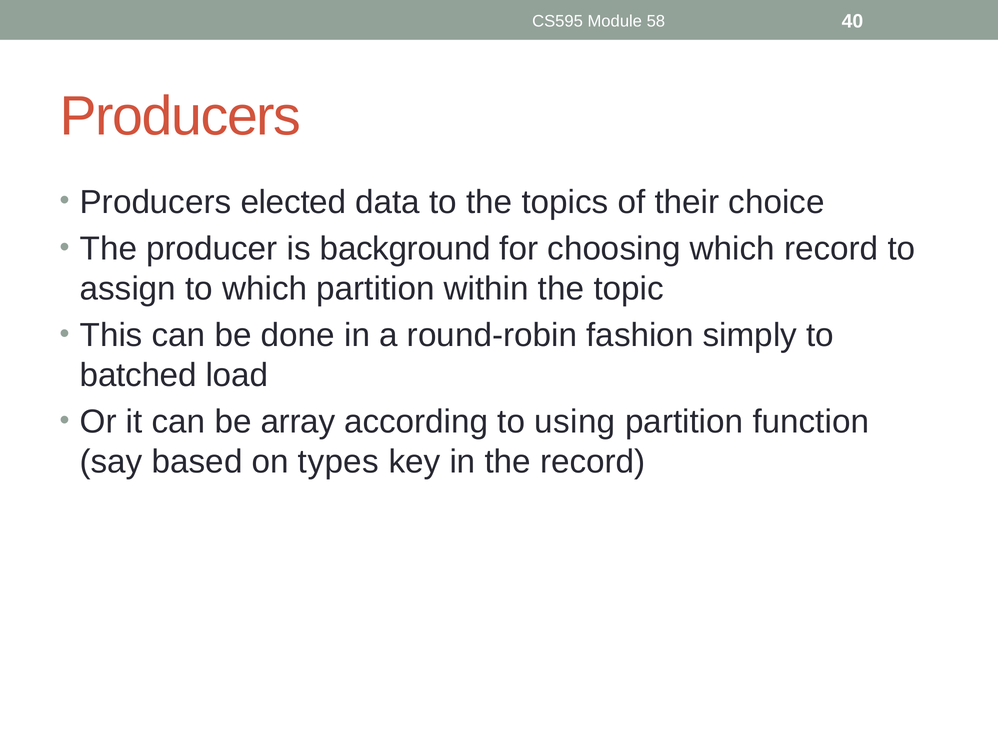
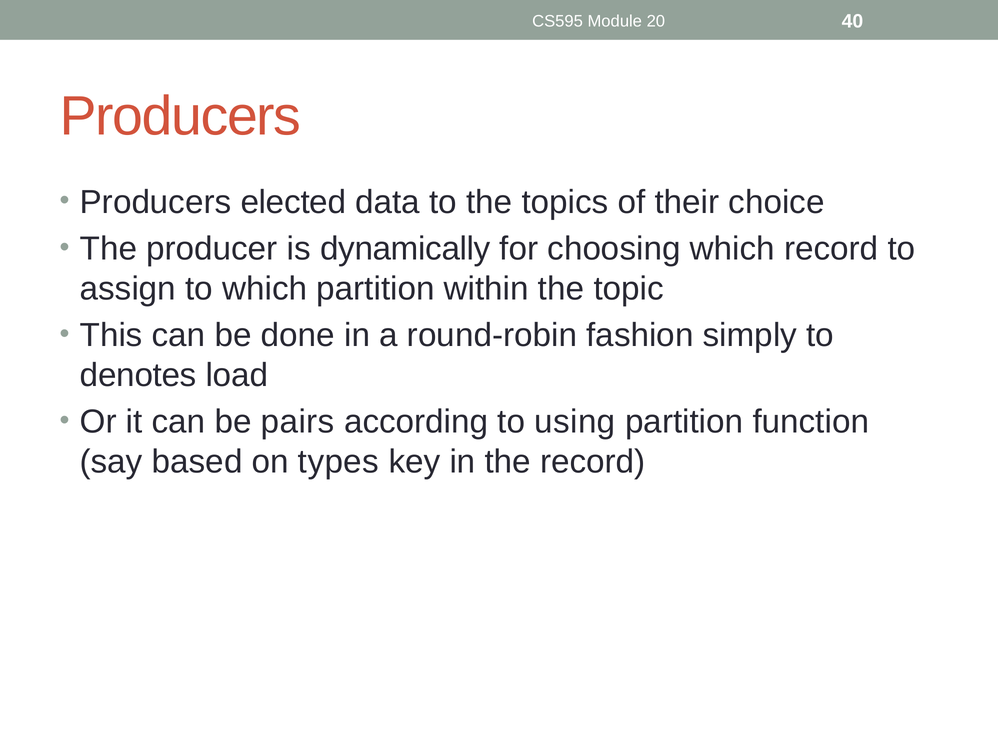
58: 58 -> 20
background: background -> dynamically
batched: batched -> denotes
array: array -> pairs
